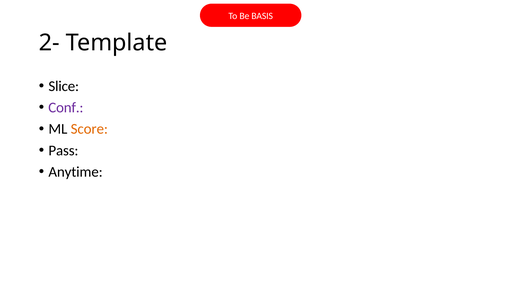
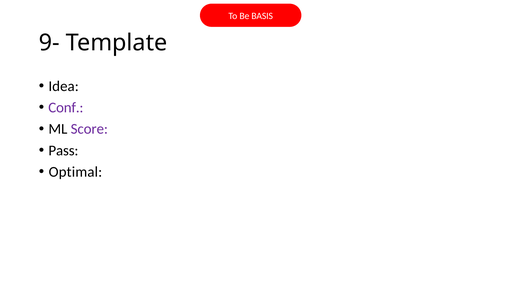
2-: 2- -> 9-
Slice: Slice -> Idea
Score colour: orange -> purple
Anytime: Anytime -> Optimal
